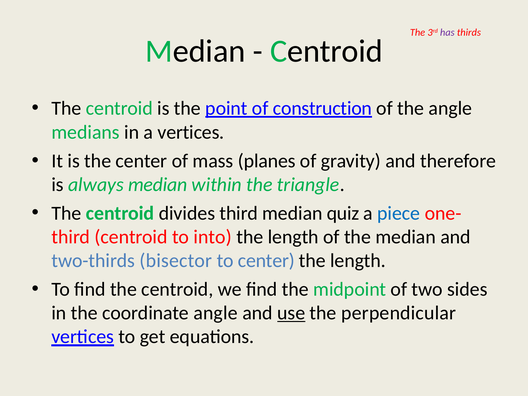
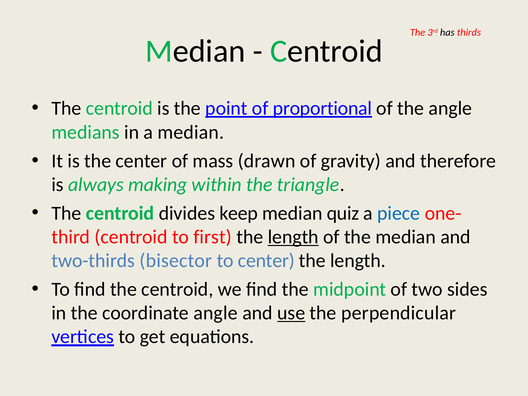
has colour: purple -> black
construction: construction -> proportional
a vertices: vertices -> median
planes: planes -> drawn
always median: median -> making
divides third: third -> keep
into: into -> first
length at (293, 237) underline: none -> present
